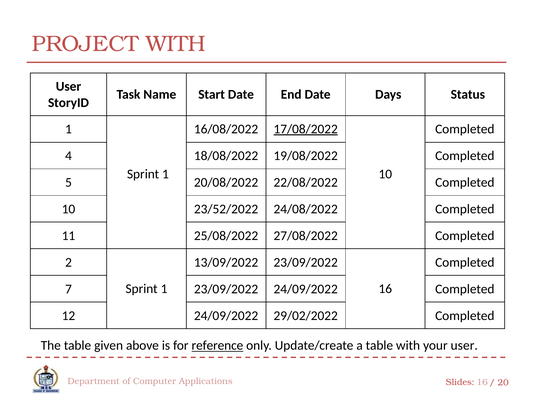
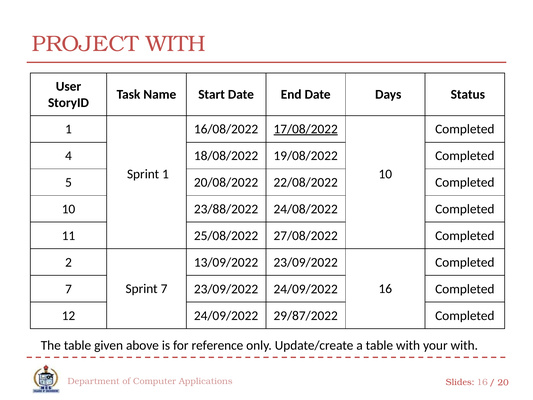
23/52/2022: 23/52/2022 -> 23/88/2022
1 at (164, 289): 1 -> 7
29/02/2022: 29/02/2022 -> 29/87/2022
reference underline: present -> none
your user: user -> with
